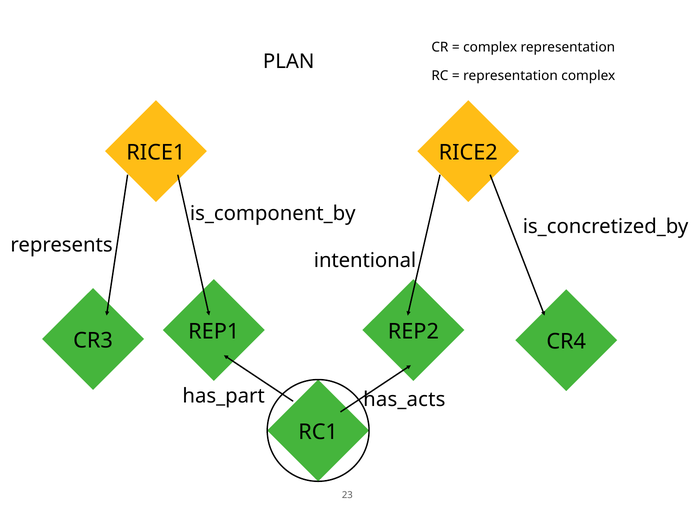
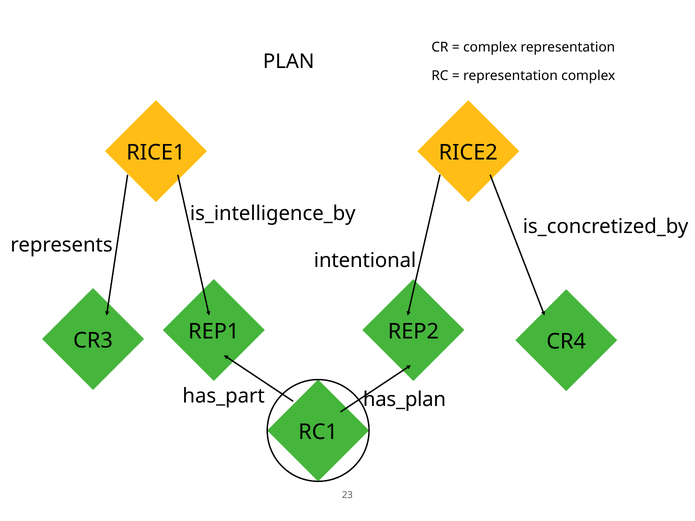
is_component_by: is_component_by -> is_intelligence_by
has_acts: has_acts -> has_plan
